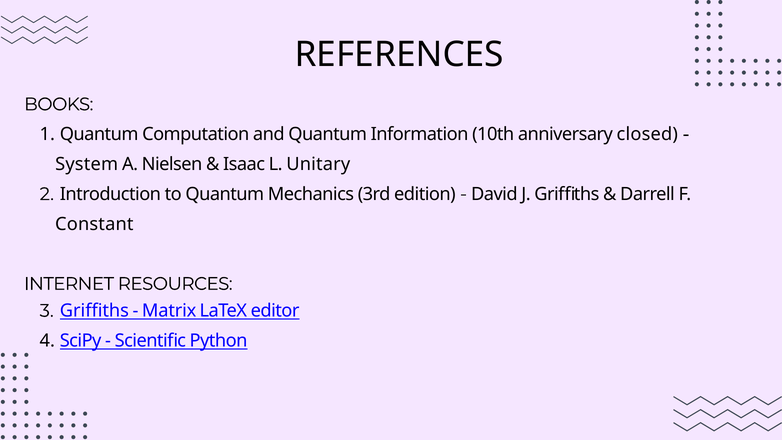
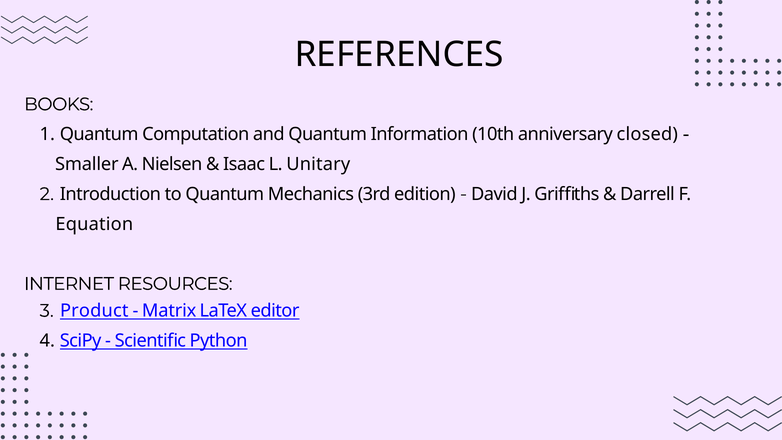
System: System -> Smaller
Constant: Constant -> Equation
Griffiths at (94, 311): Griffiths -> Product
